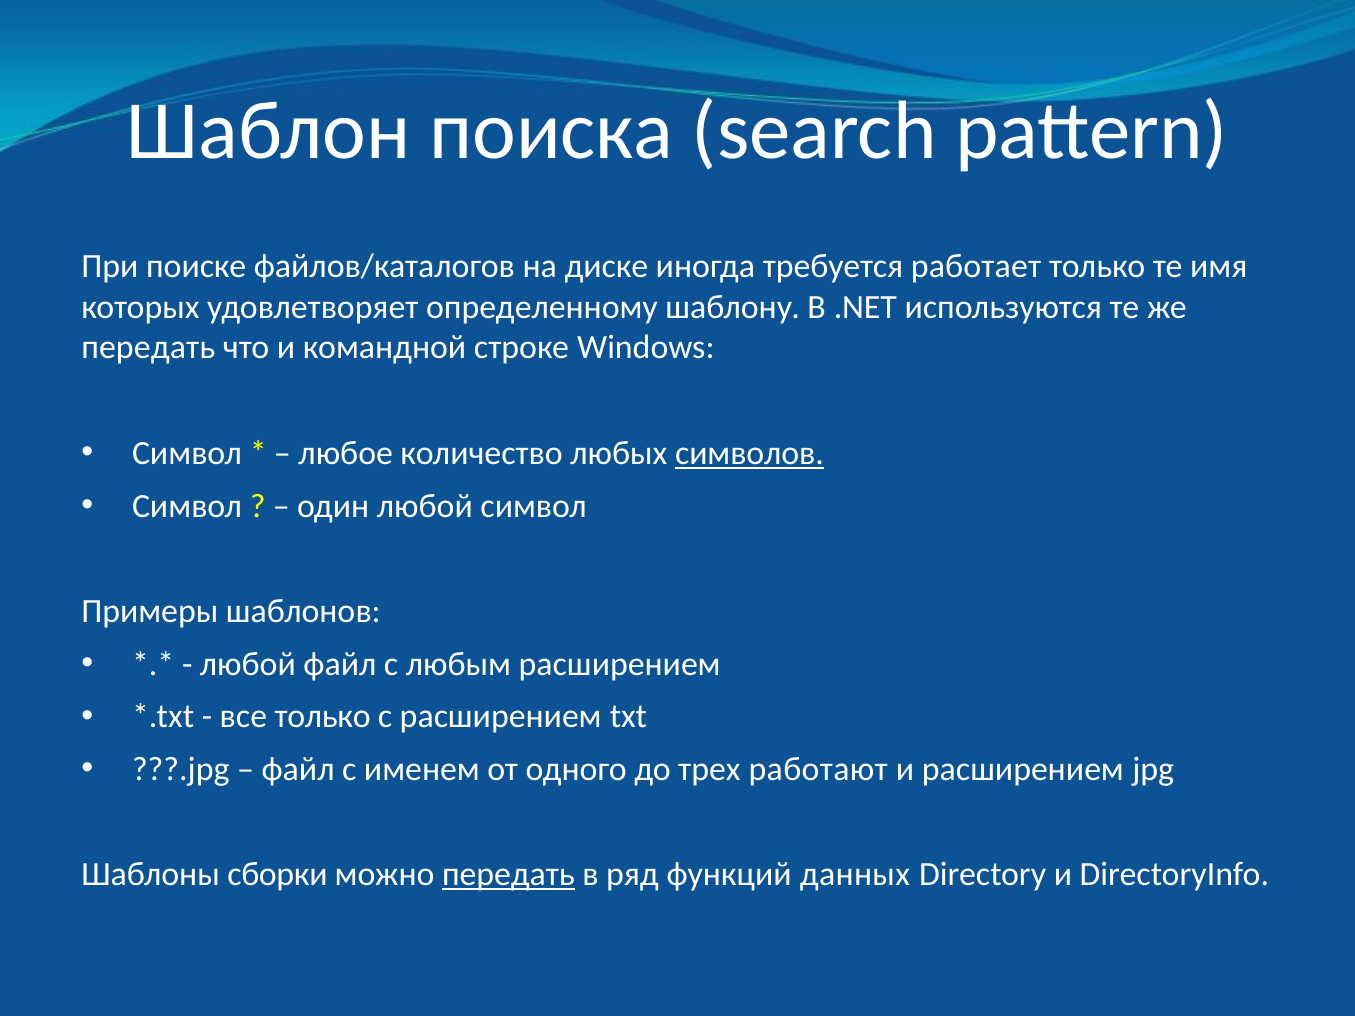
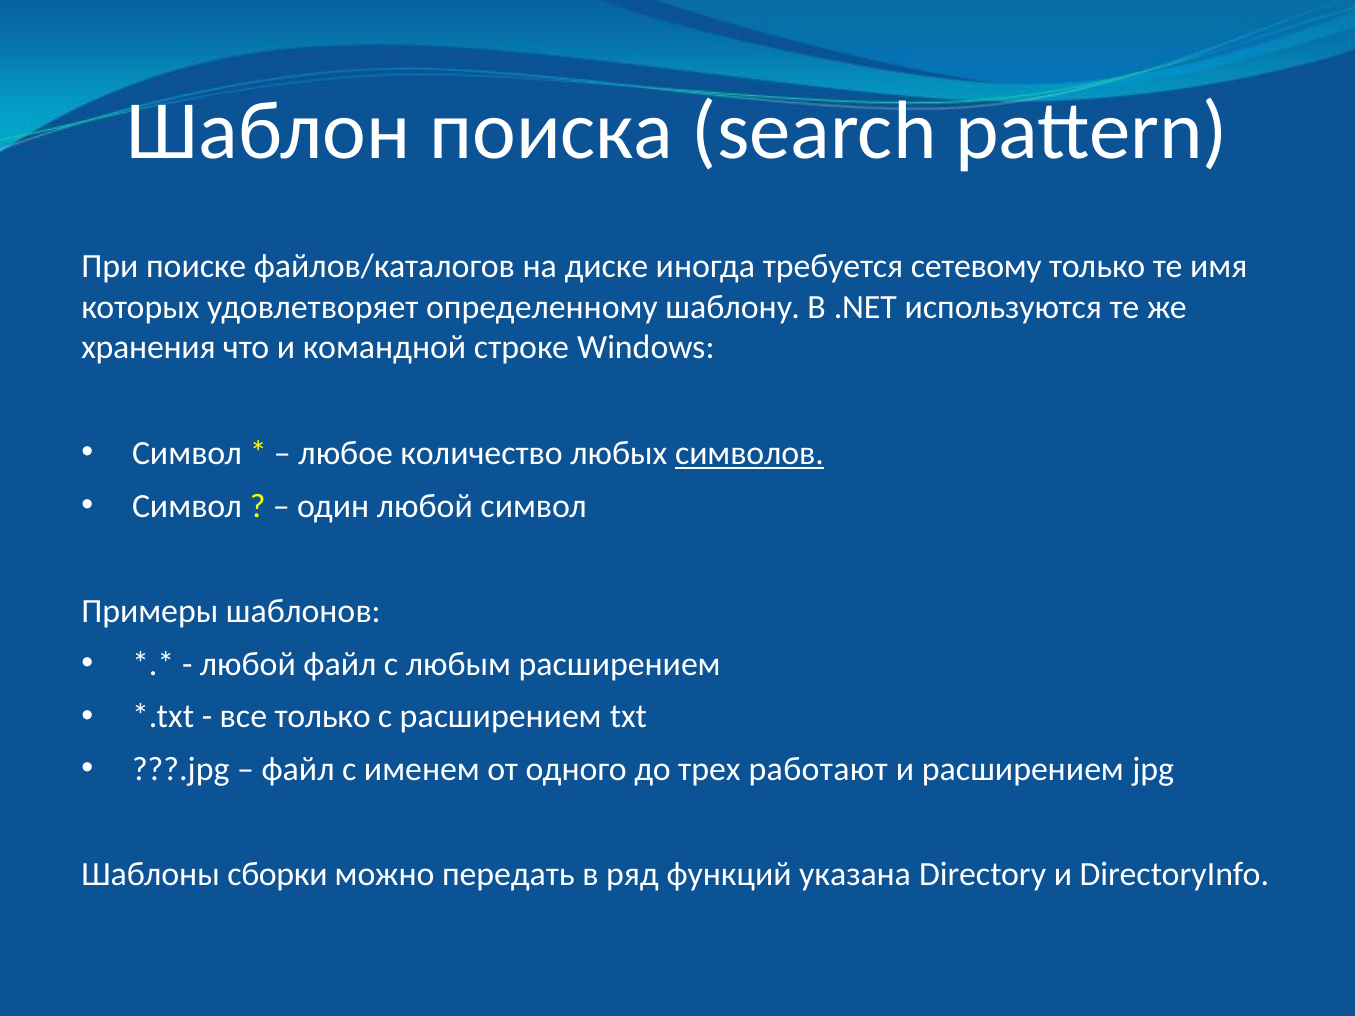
работает: работает -> сетевому
передать at (148, 348): передать -> хранения
передать at (508, 875) underline: present -> none
данных: данных -> указана
